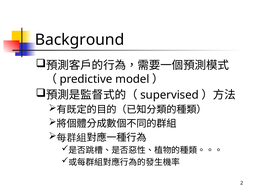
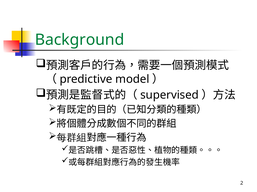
Background colour: black -> green
